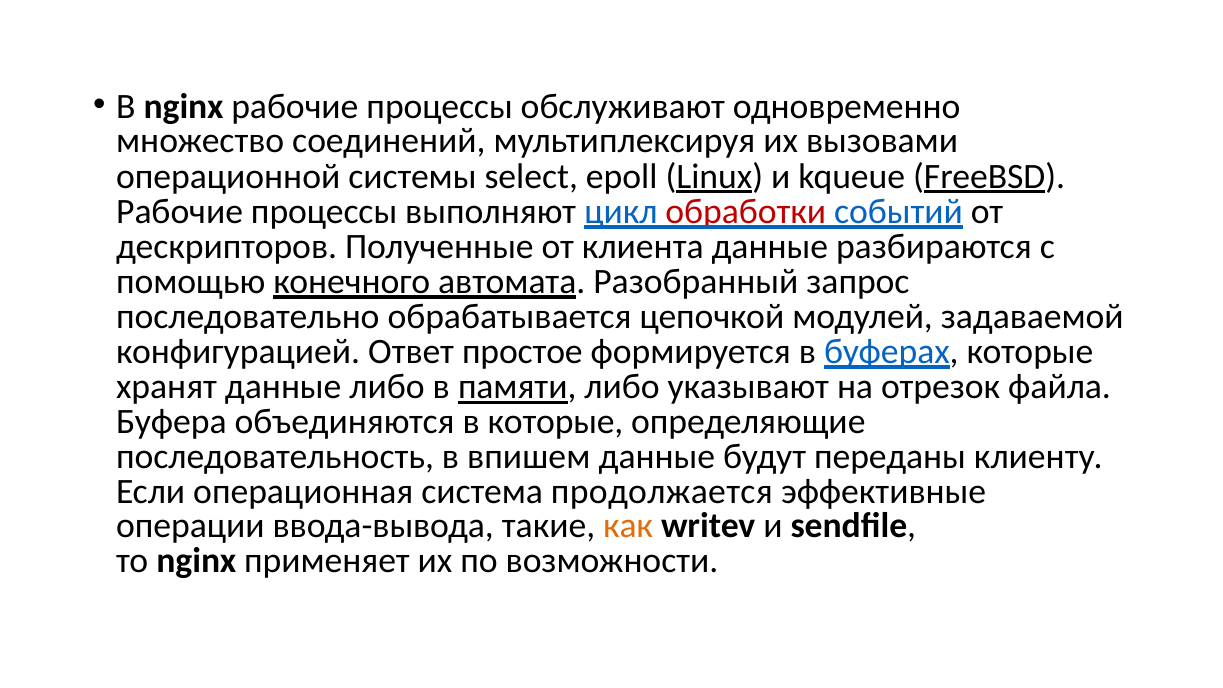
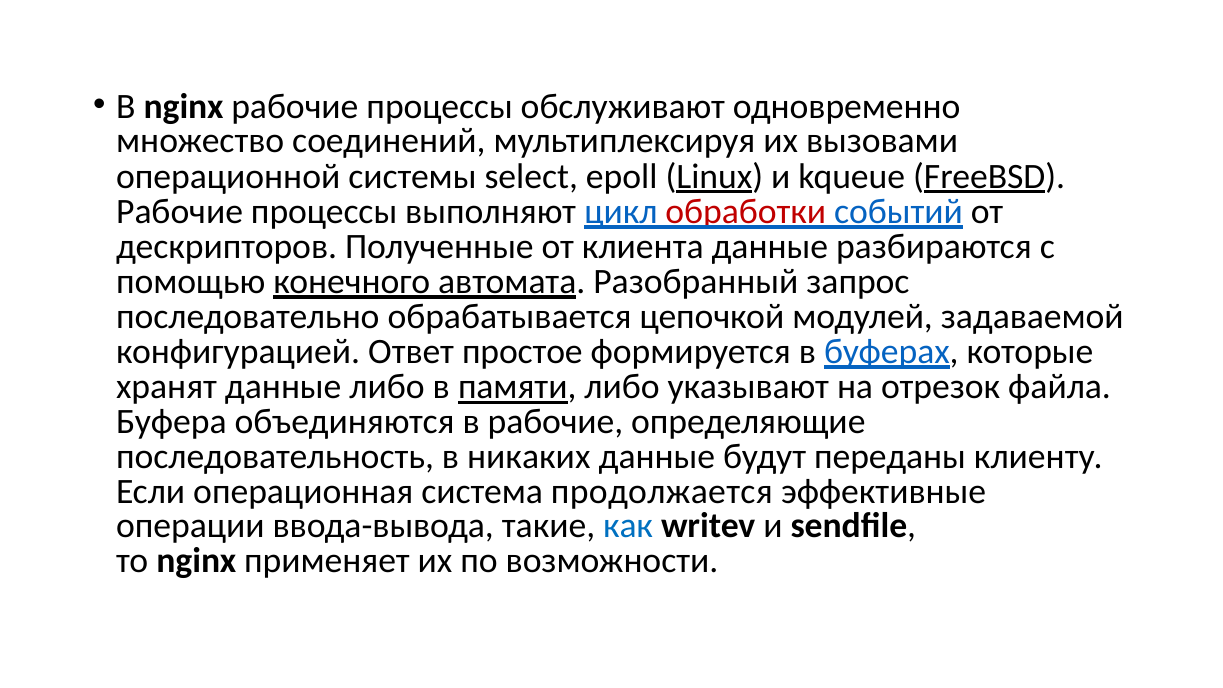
в которые: которые -> рабочие
впишем: впишем -> никаких
как colour: orange -> blue
